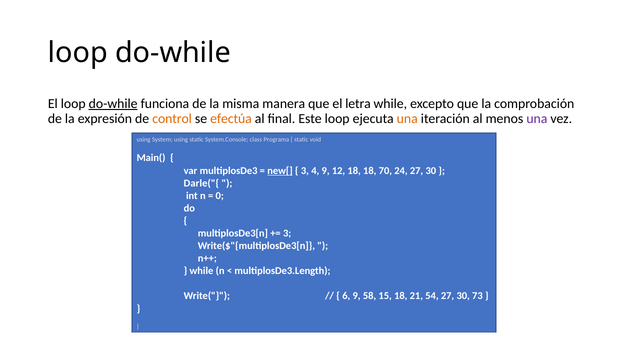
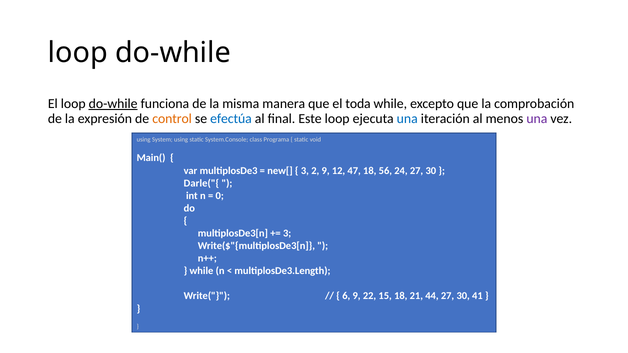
letra: letra -> toda
efectúa colour: orange -> blue
una at (407, 119) colour: orange -> blue
new[ underline: present -> none
4: 4 -> 2
12 18: 18 -> 47
70: 70 -> 56
58: 58 -> 22
54: 54 -> 44
73: 73 -> 41
